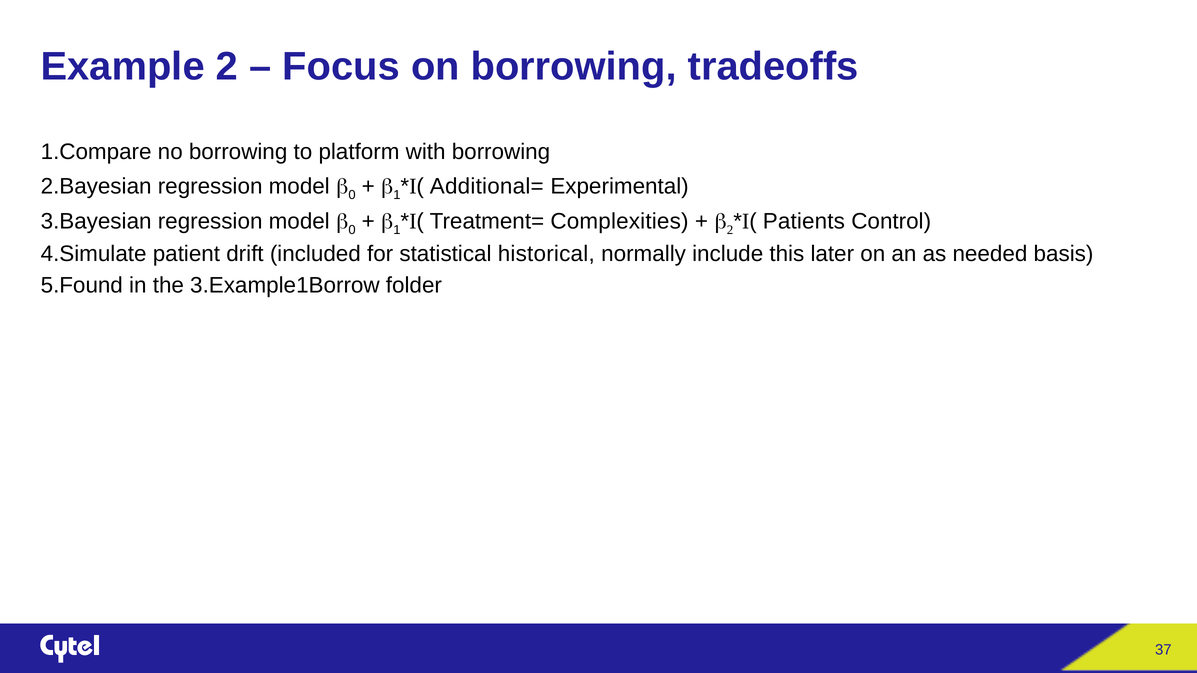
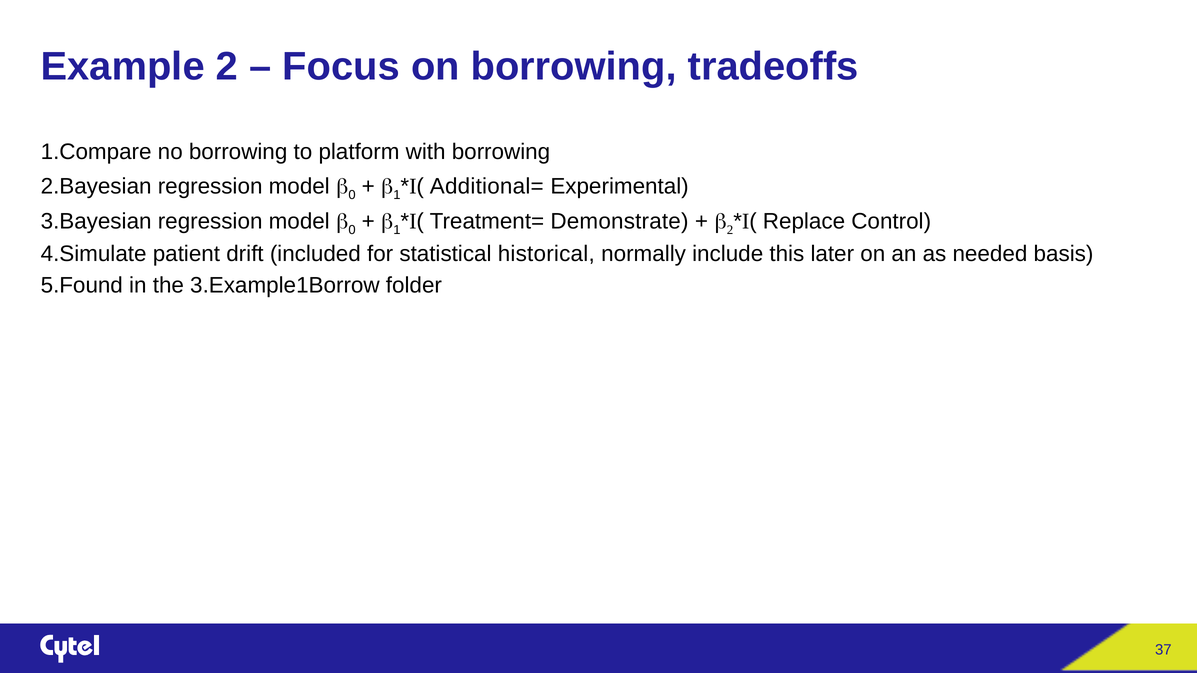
Complexities: Complexities -> Demonstrate
Patients: Patients -> Replace
